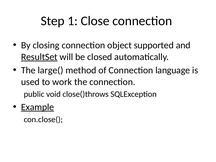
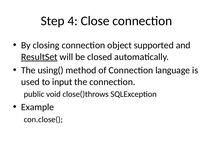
1: 1 -> 4
large(: large( -> using(
work: work -> input
Example underline: present -> none
